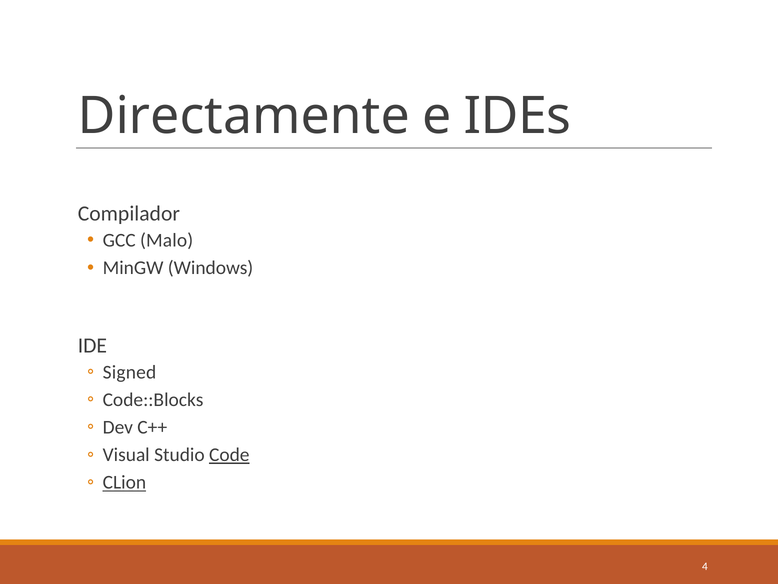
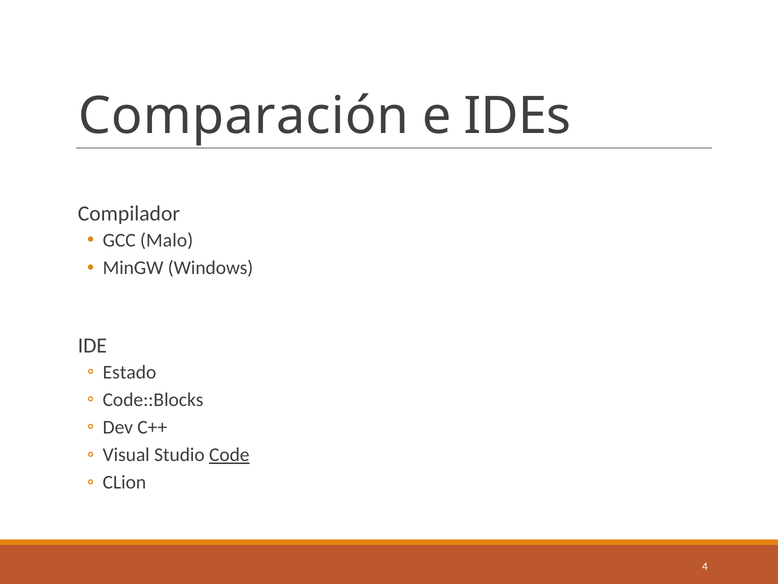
Directamente: Directamente -> Comparación
Signed: Signed -> Estado
CLion underline: present -> none
